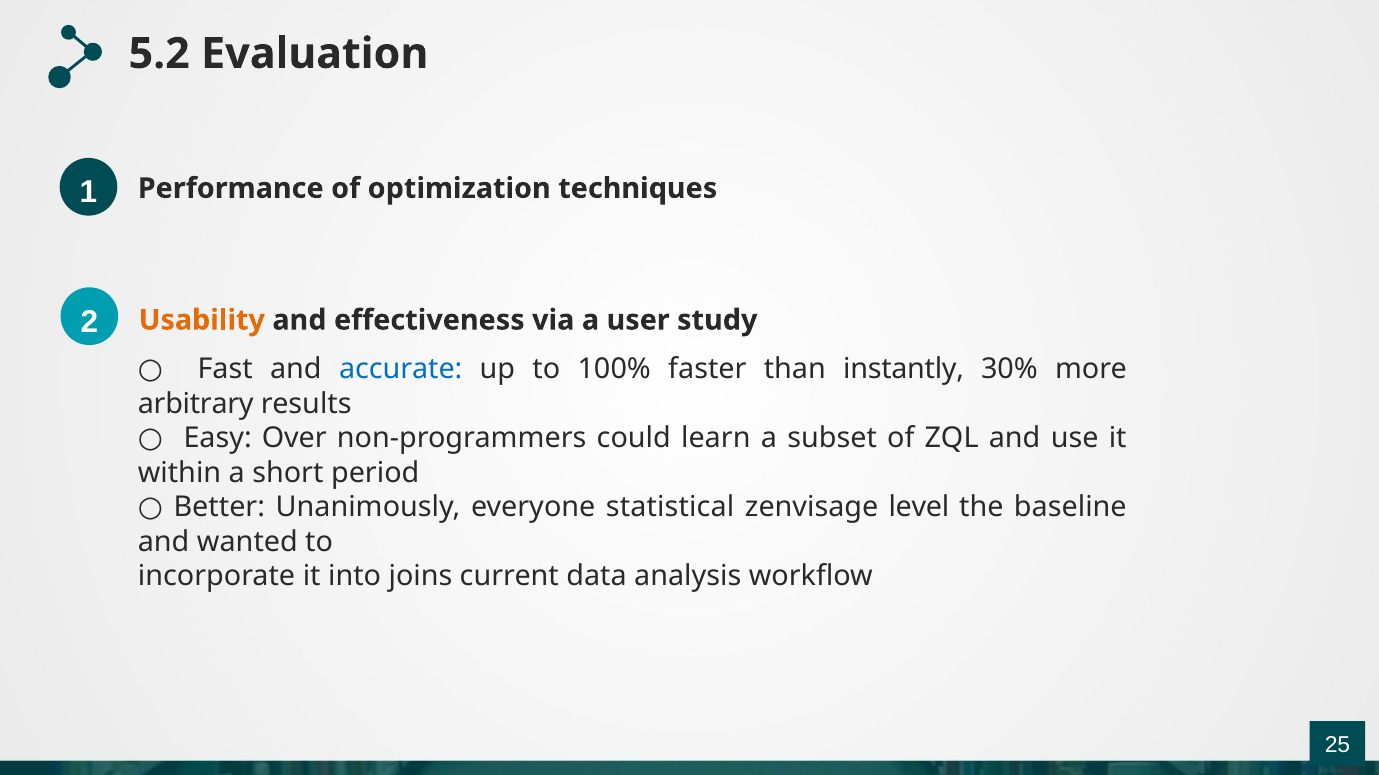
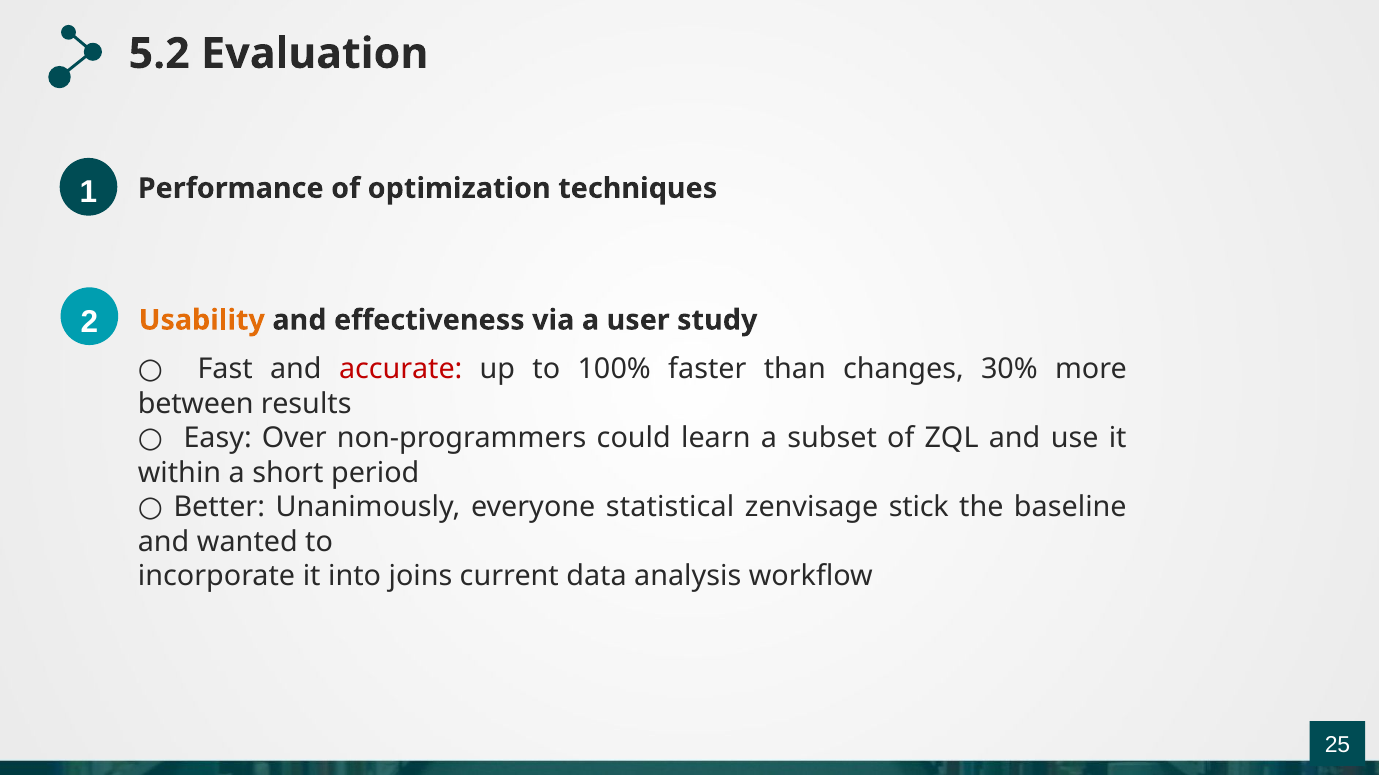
accurate colour: blue -> red
instantly: instantly -> changes
arbitrary: arbitrary -> between
level: level -> stick
